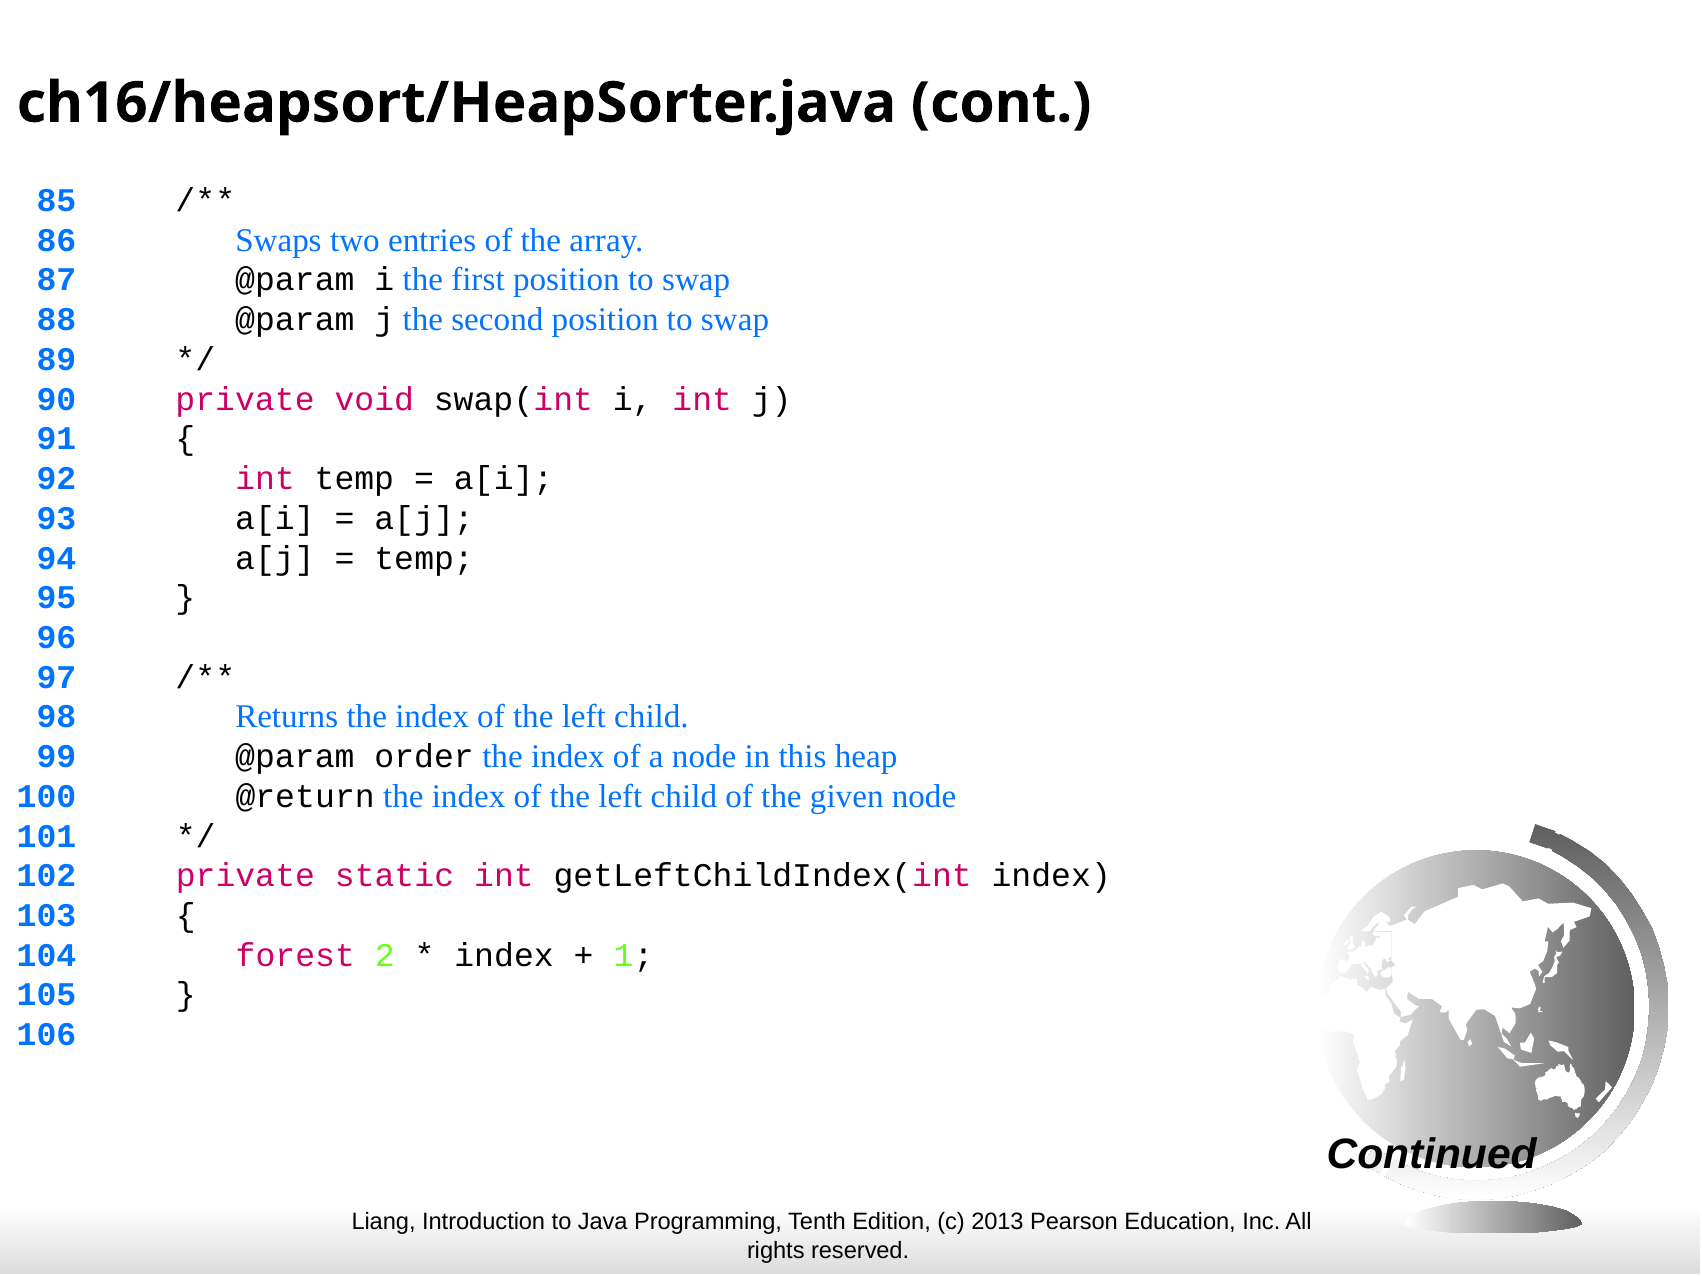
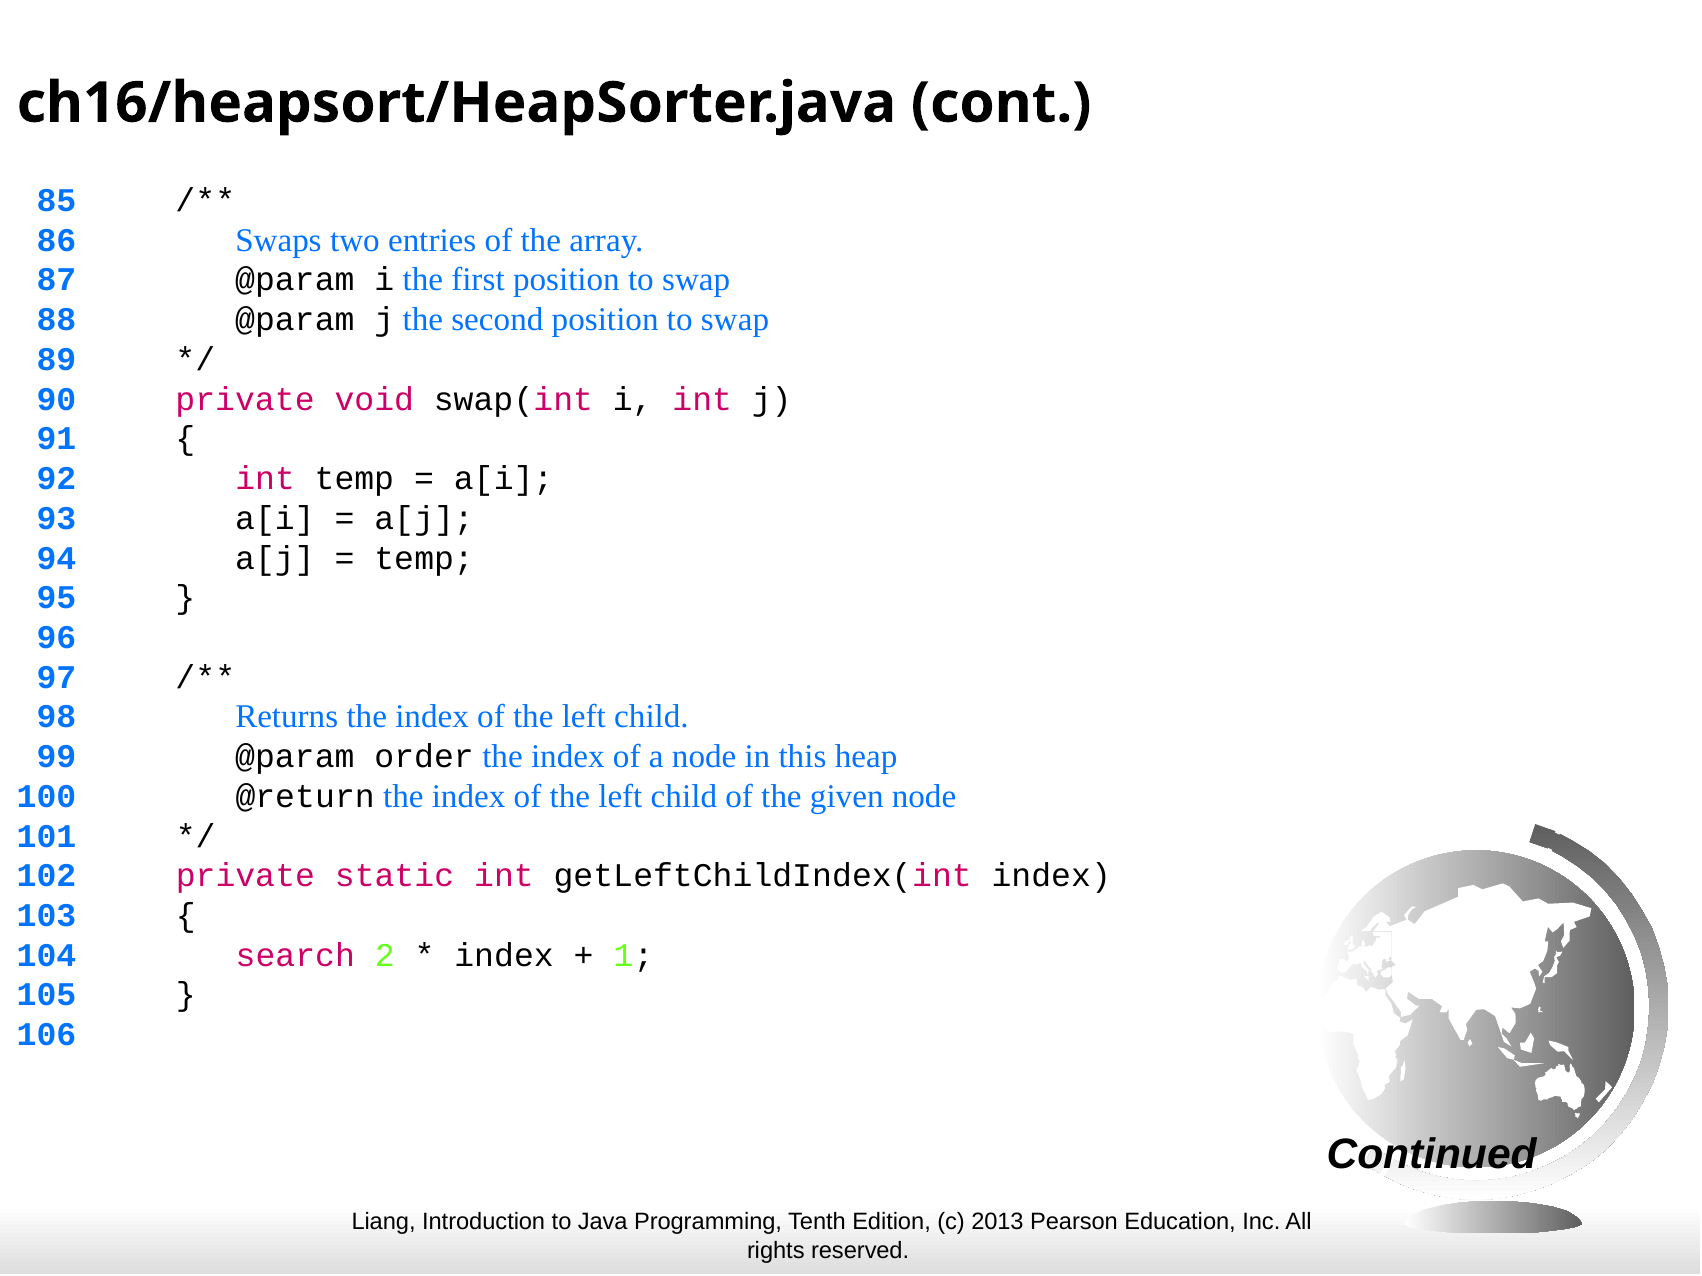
forest: forest -> search
